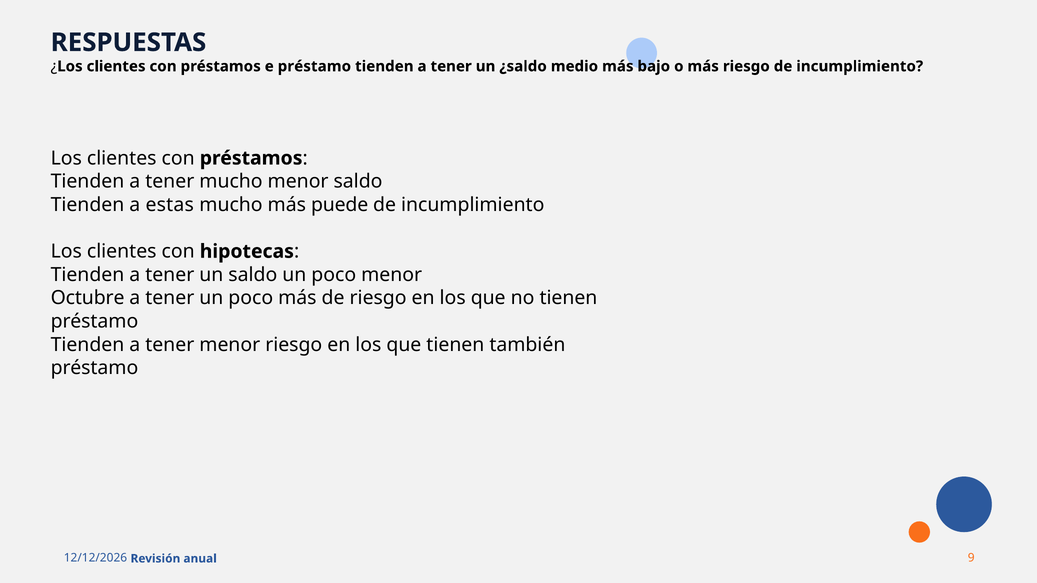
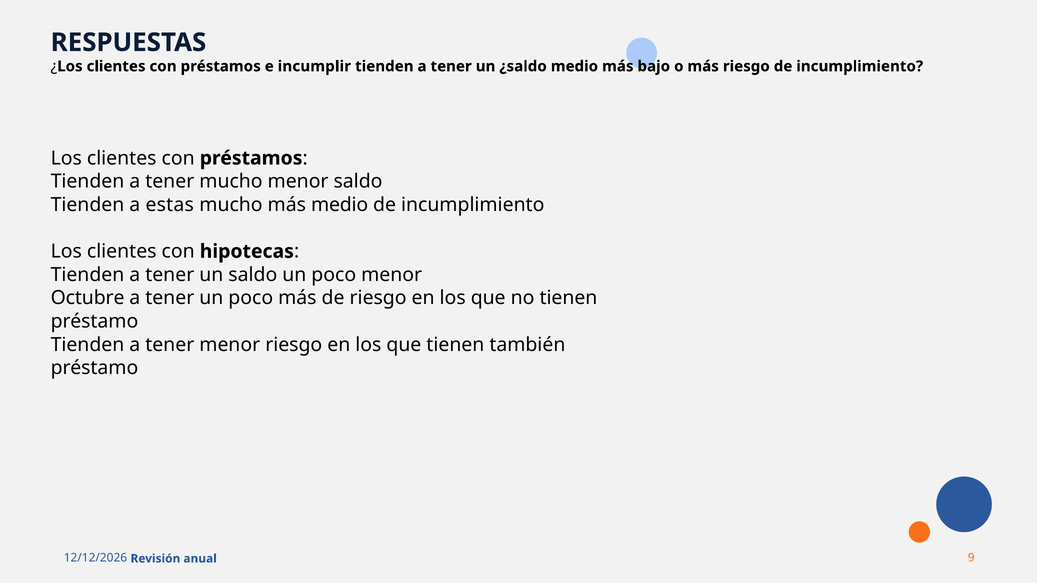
e préstamo: préstamo -> incumplir
más puede: puede -> medio
